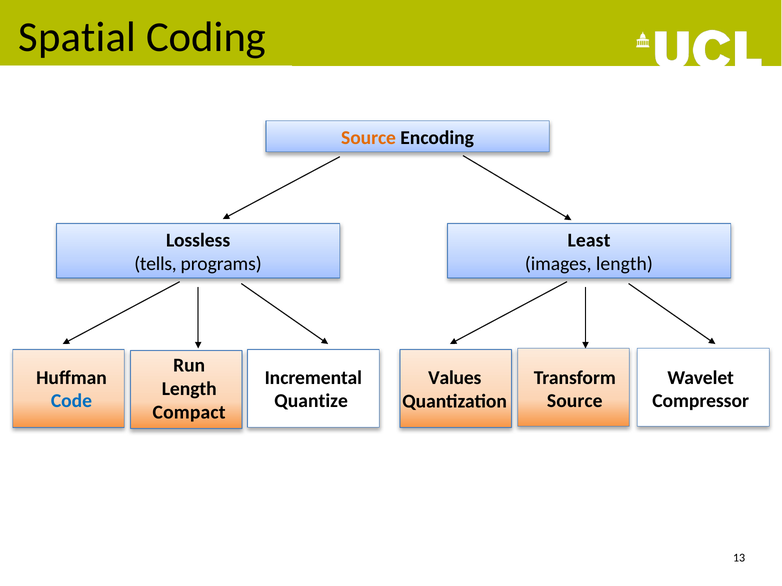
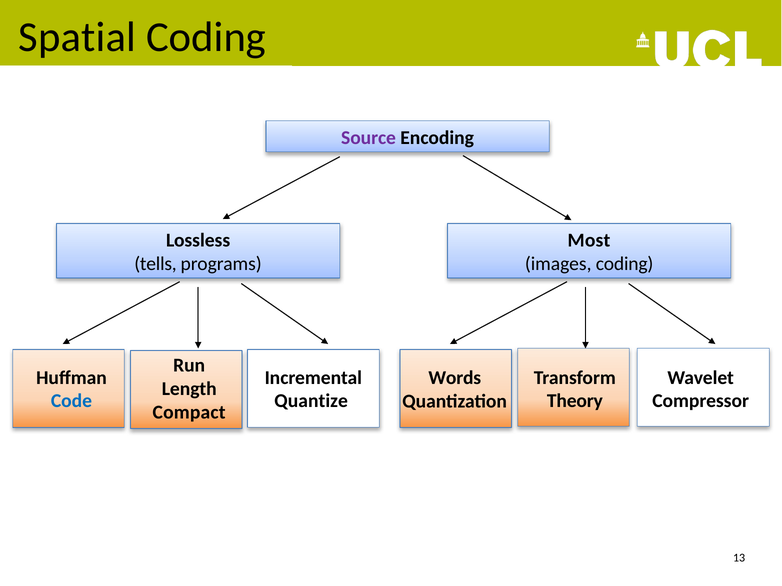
Source at (369, 138) colour: orange -> purple
Least: Least -> Most
images length: length -> coding
Values: Values -> Words
Source at (575, 401): Source -> Theory
